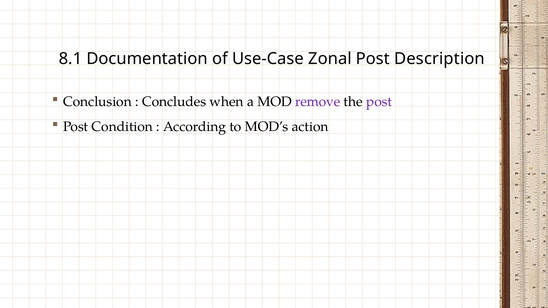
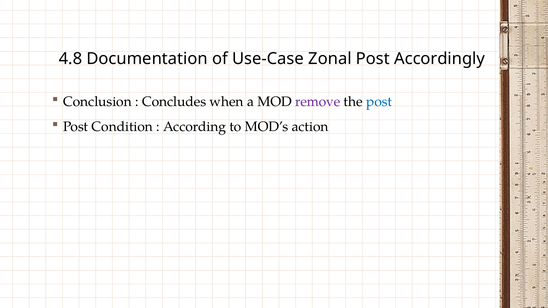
8.1: 8.1 -> 4.8
Description: Description -> Accordingly
post at (379, 102) colour: purple -> blue
